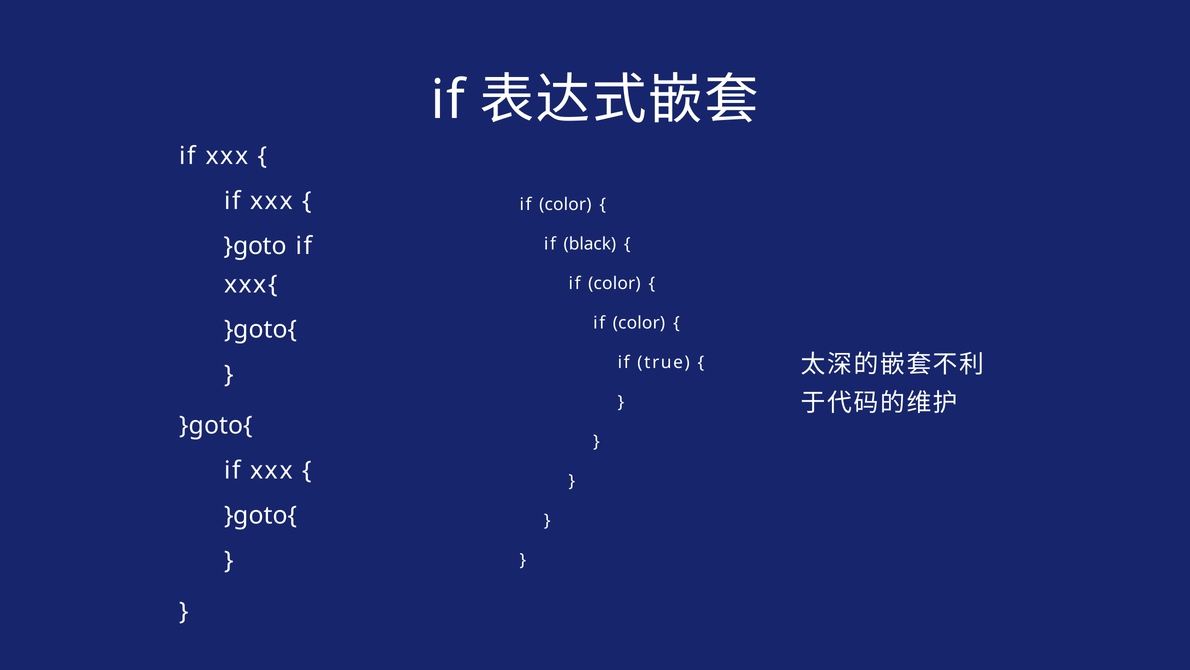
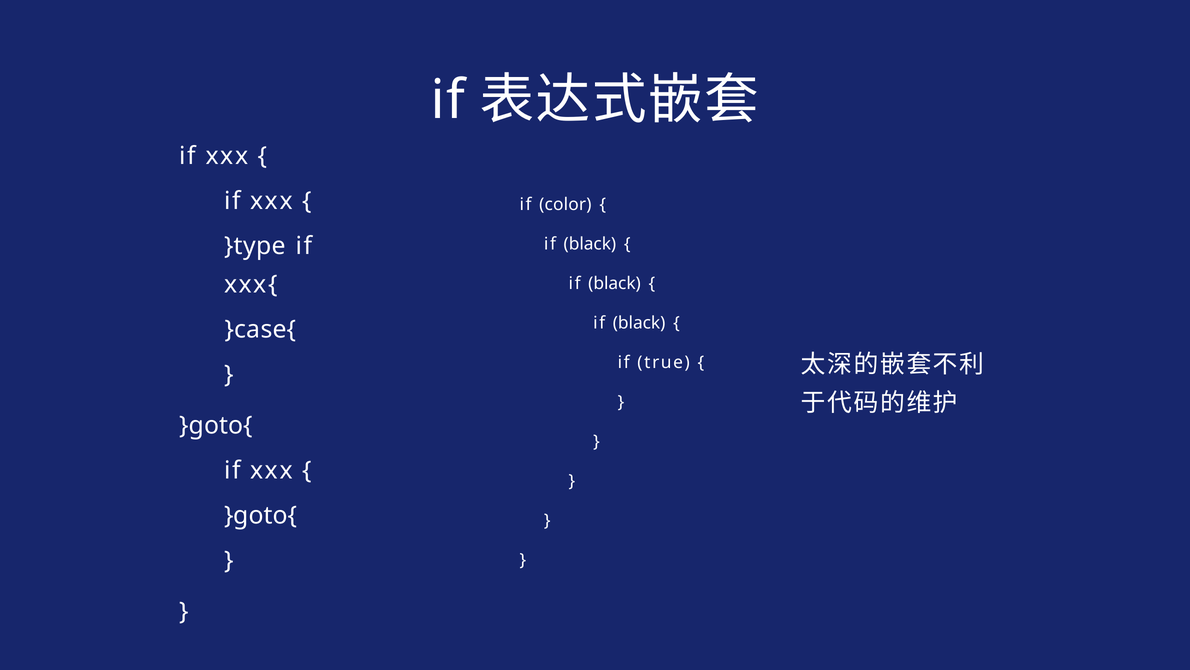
}goto: }goto -> }type
color at (614, 283): color -> black
color at (639, 322): color -> black
}goto{ at (261, 329): }goto{ -> }case{
